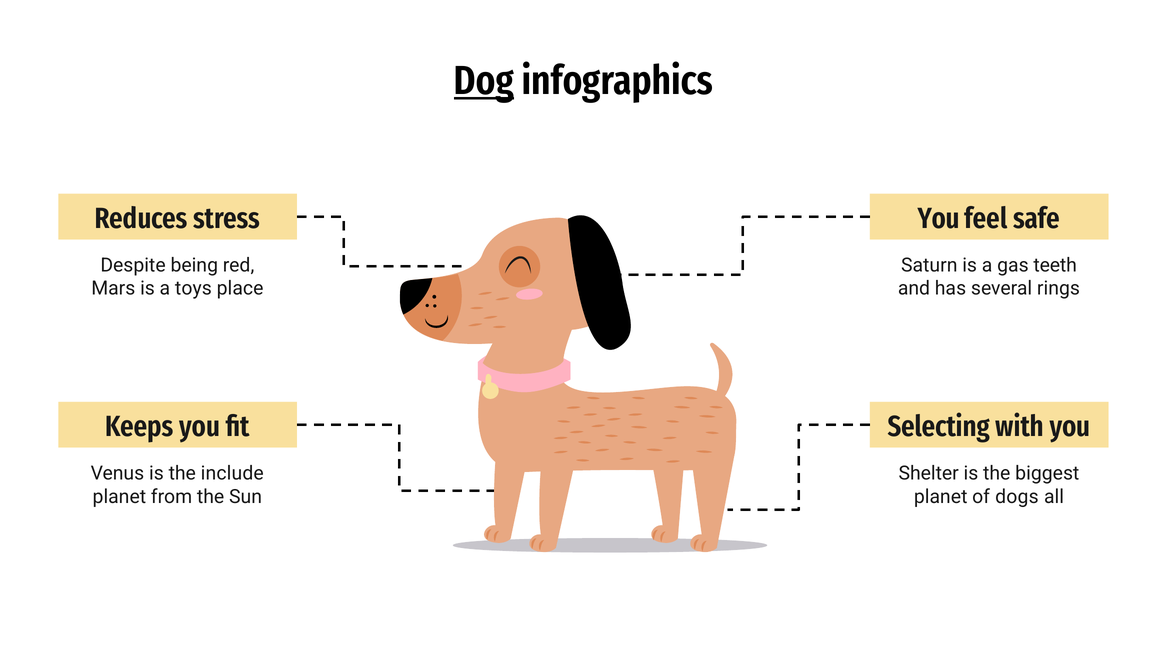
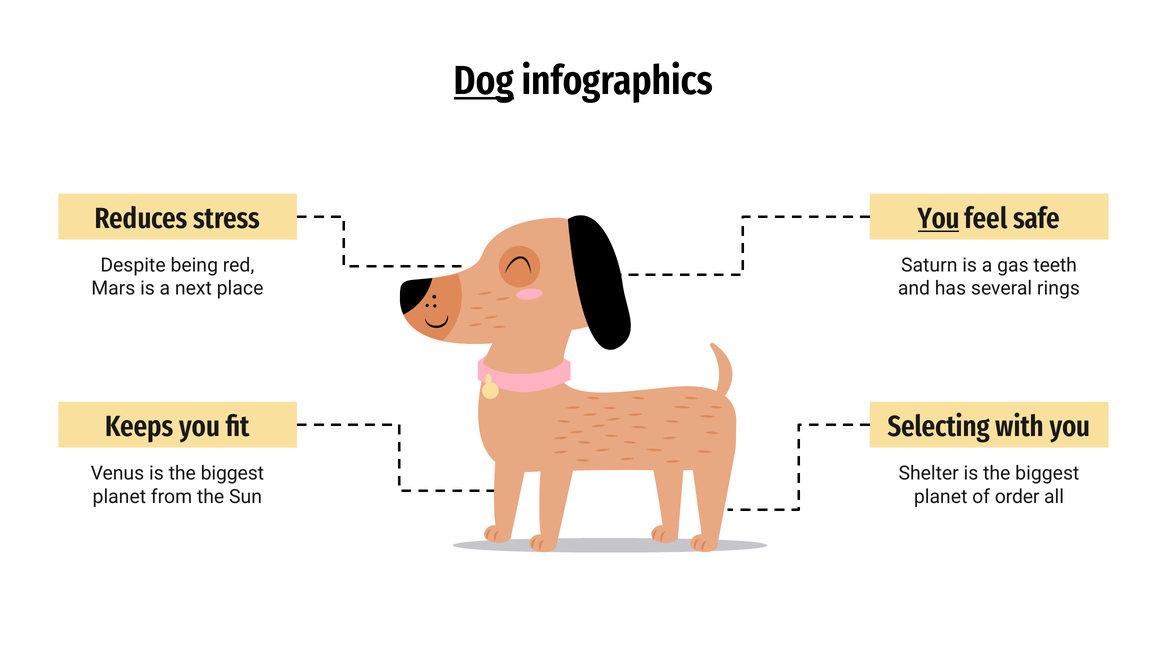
You at (939, 218) underline: none -> present
toys: toys -> next
Venus is the include: include -> biggest
dogs: dogs -> order
